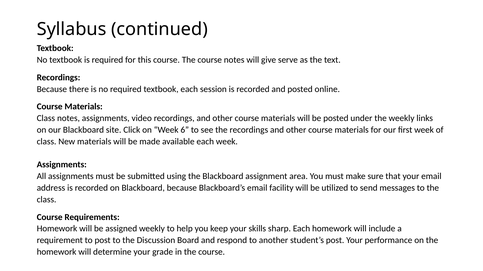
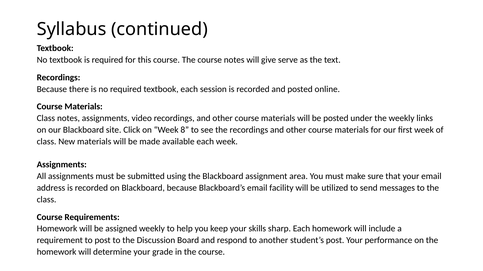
6: 6 -> 8
